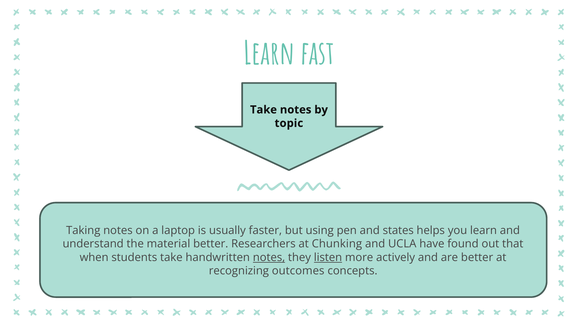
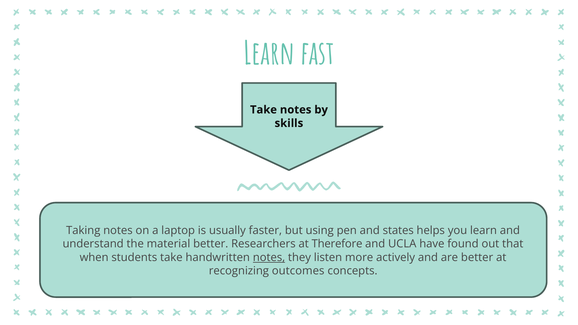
topic: topic -> skills
Chunking: Chunking -> Therefore
listen underline: present -> none
